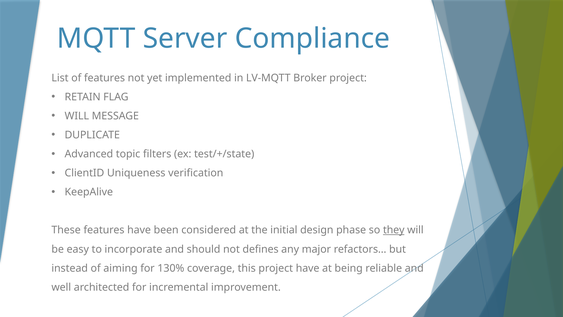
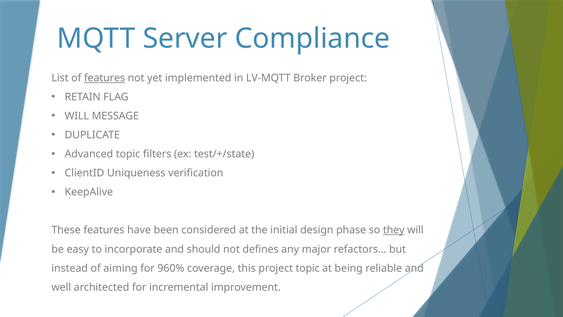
features at (105, 78) underline: none -> present
130%: 130% -> 960%
project have: have -> topic
